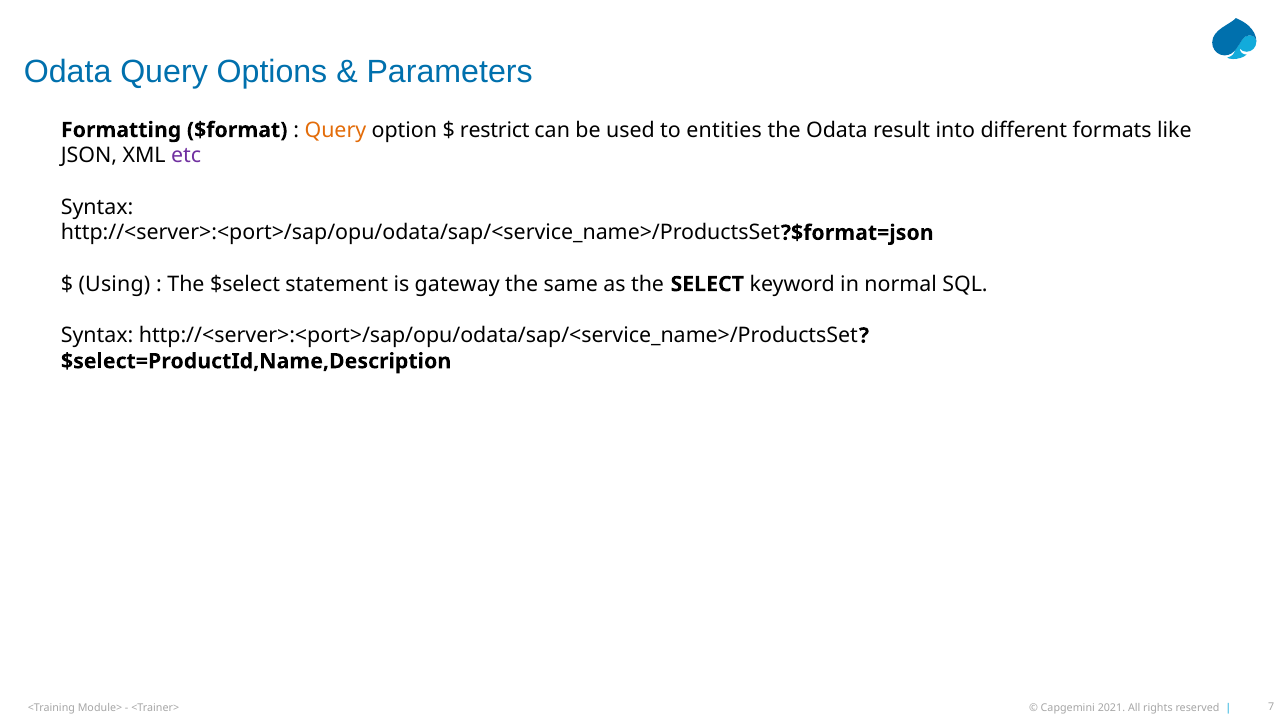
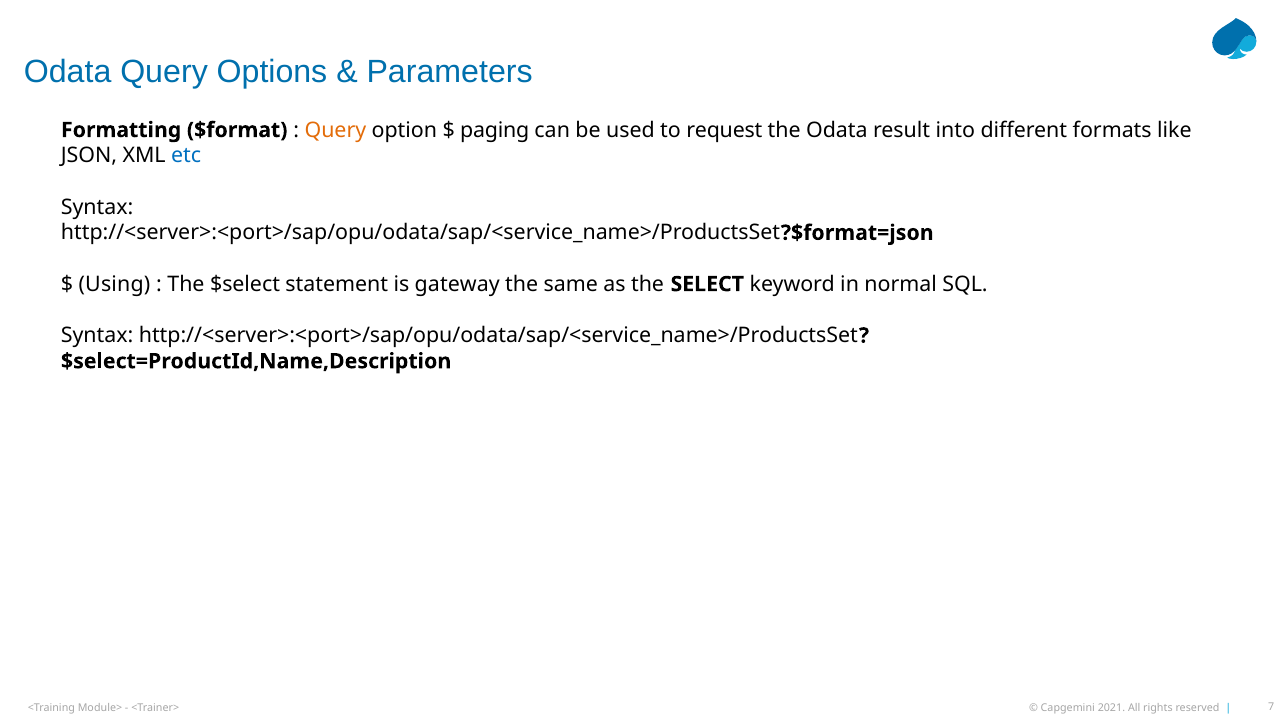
restrict: restrict -> paging
entities: entities -> request
etc colour: purple -> blue
